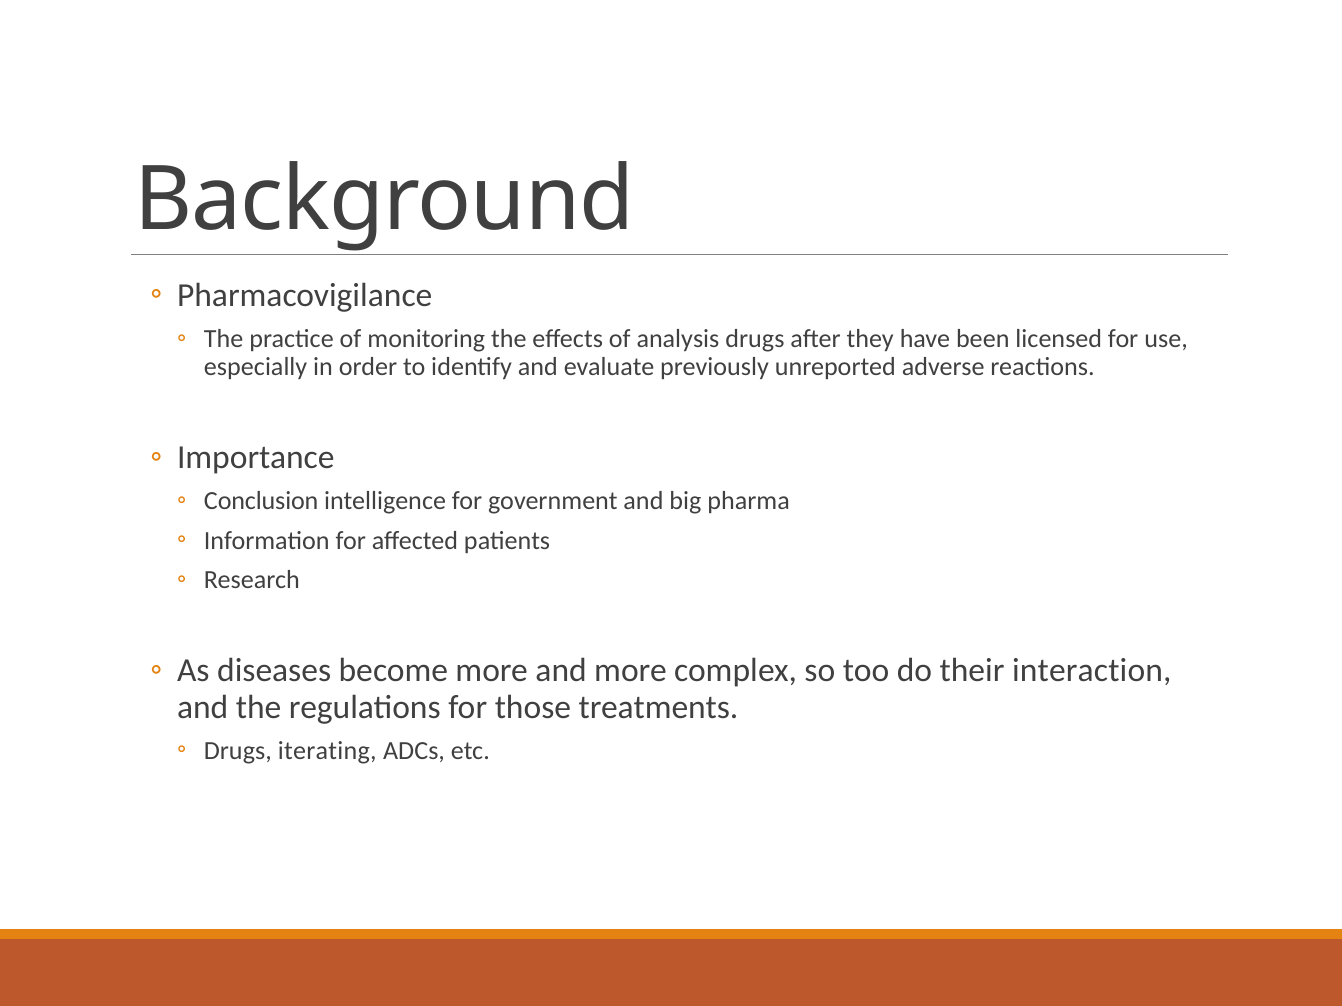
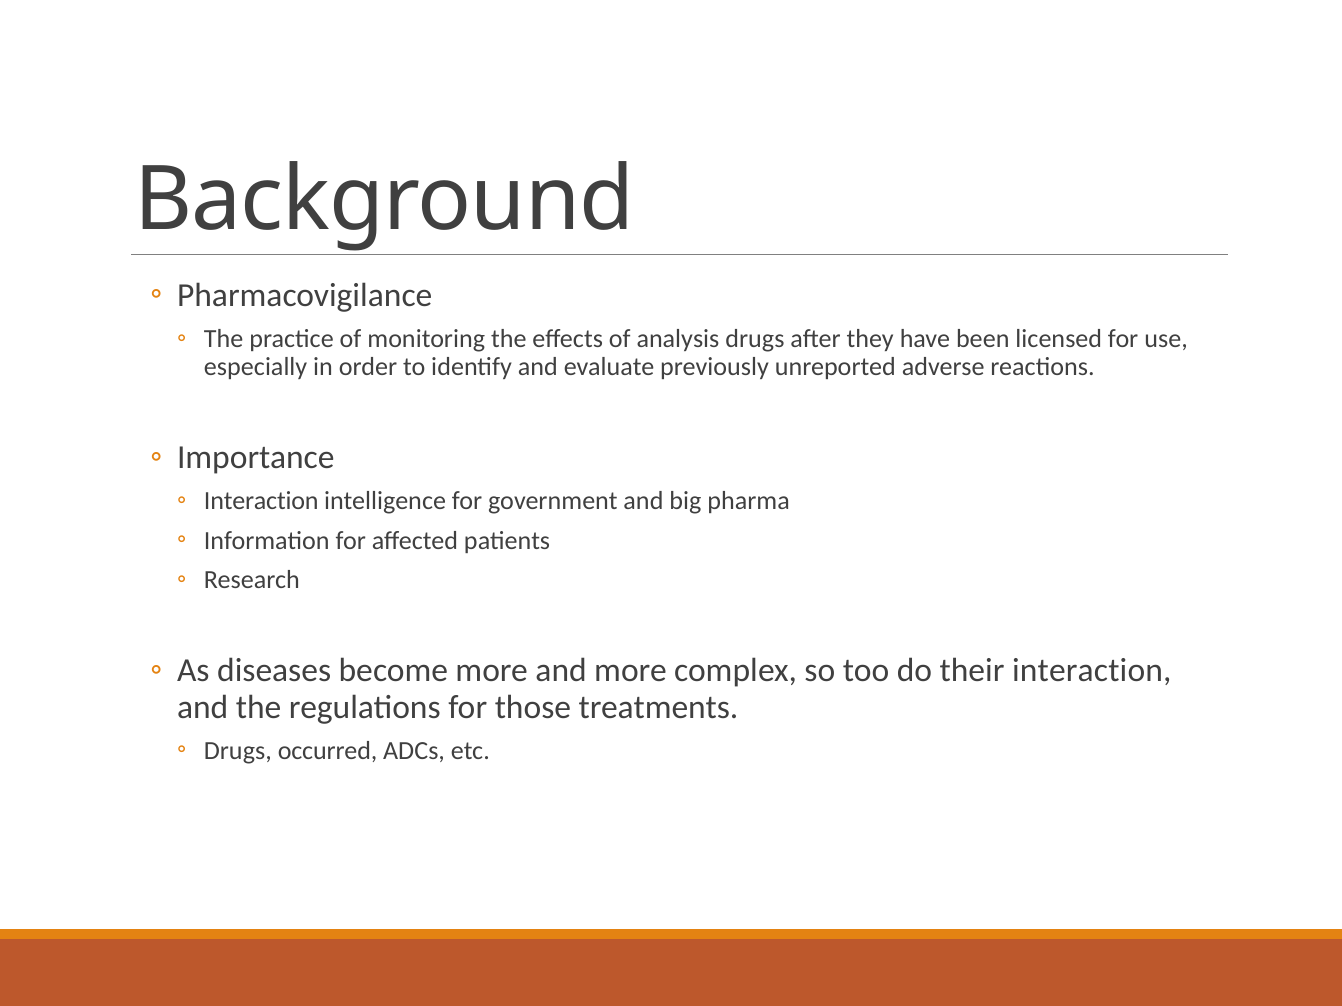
Conclusion at (261, 501): Conclusion -> Interaction
iterating: iterating -> occurred
